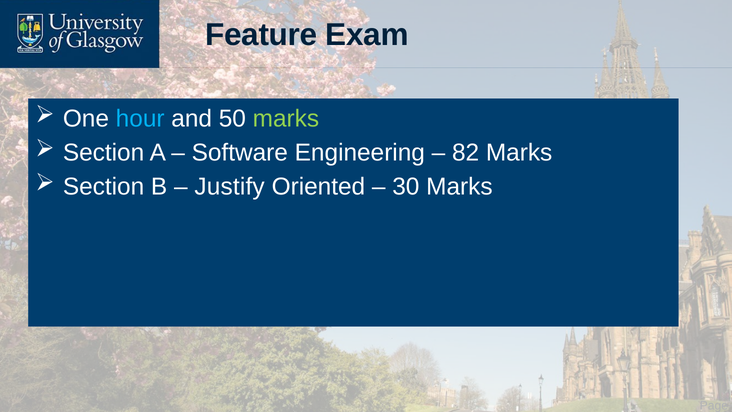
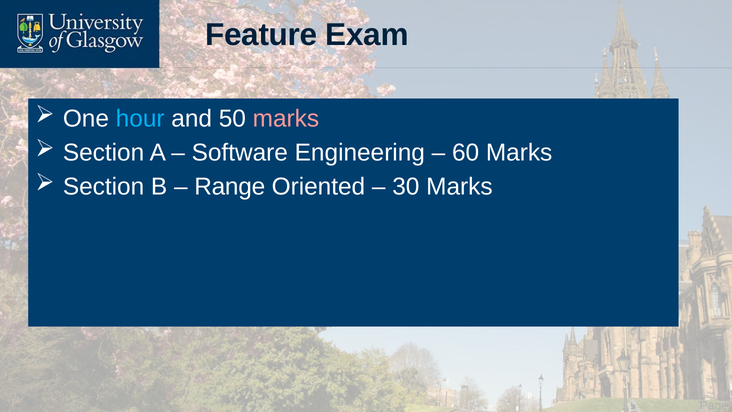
marks at (286, 118) colour: light green -> pink
82: 82 -> 60
Justify: Justify -> Range
